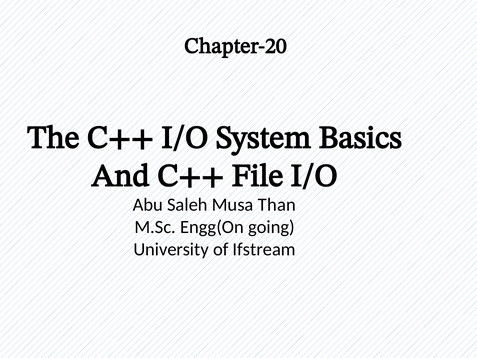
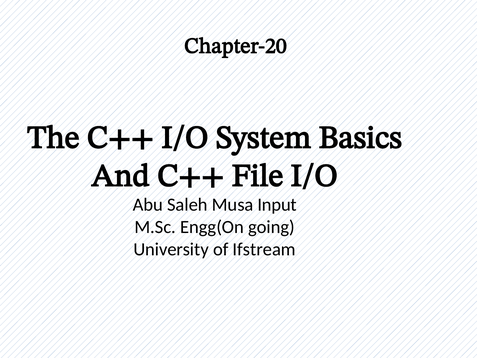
Than: Than -> Input
